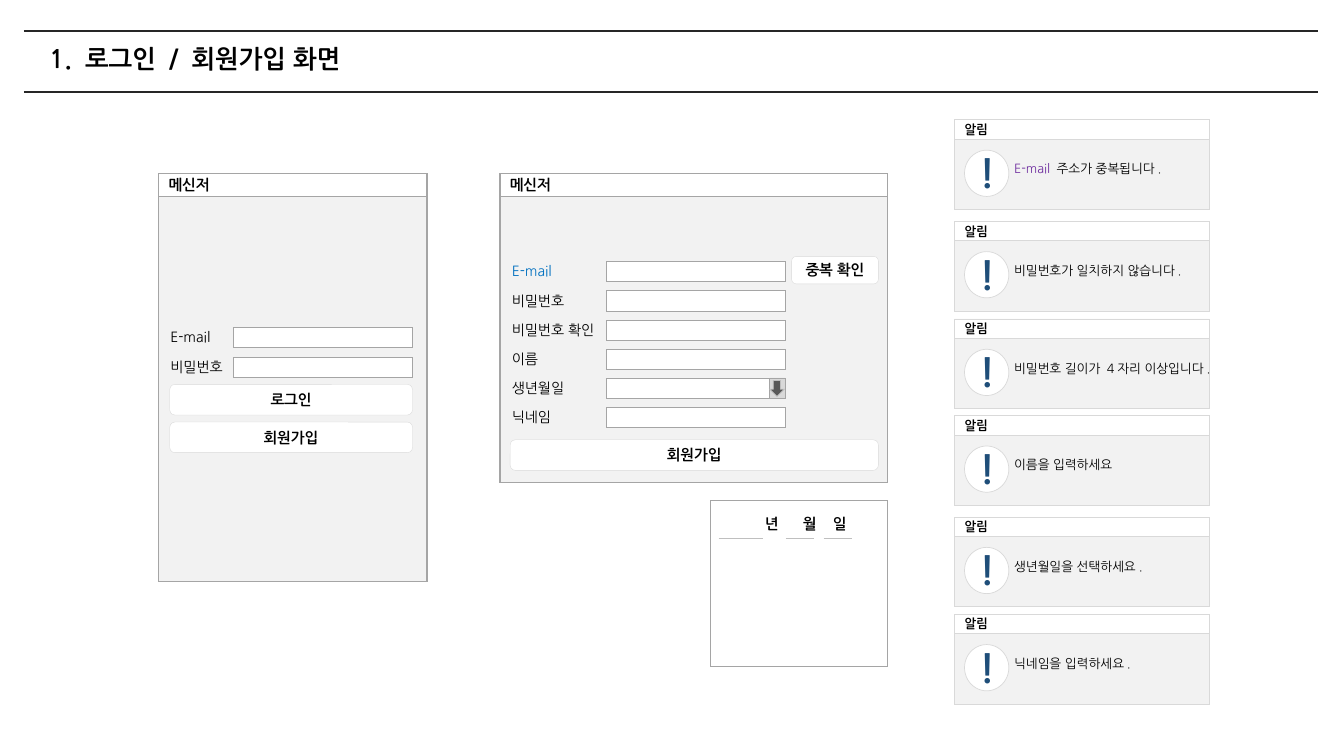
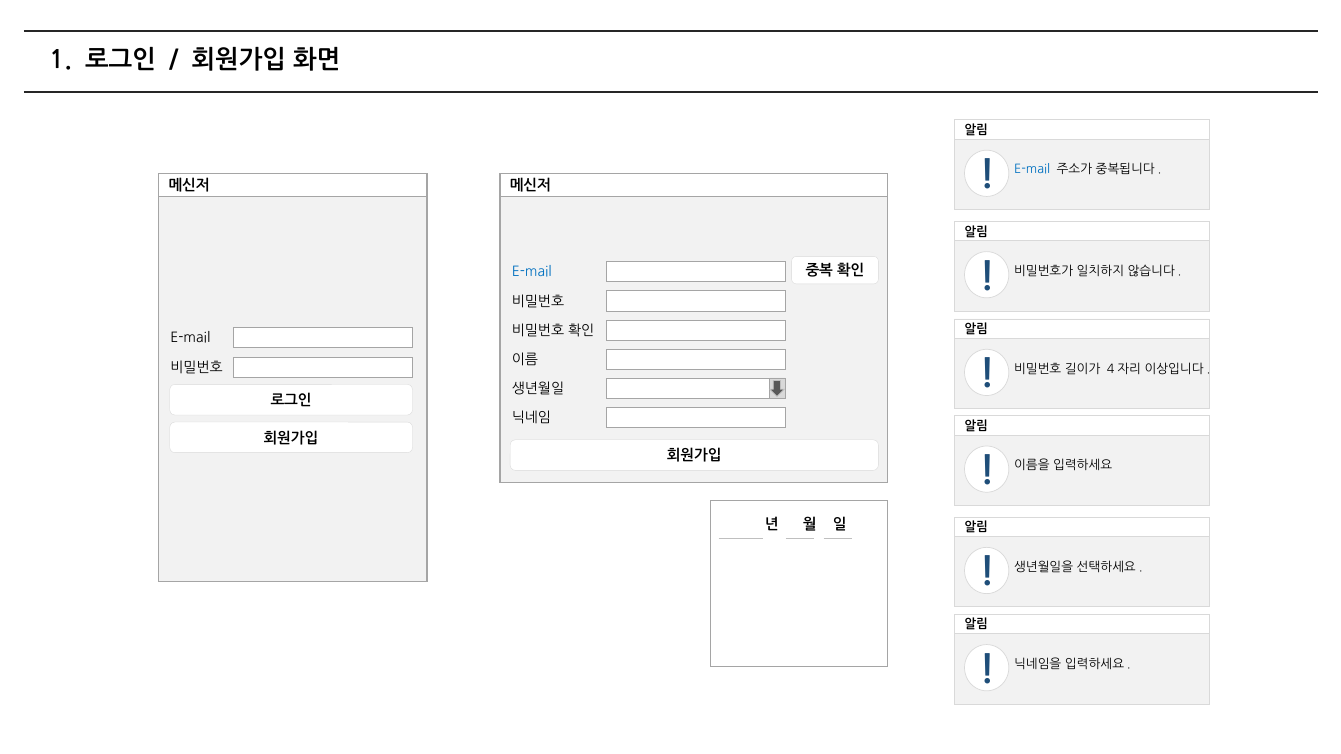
E-mail at (1032, 170) colour: purple -> blue
